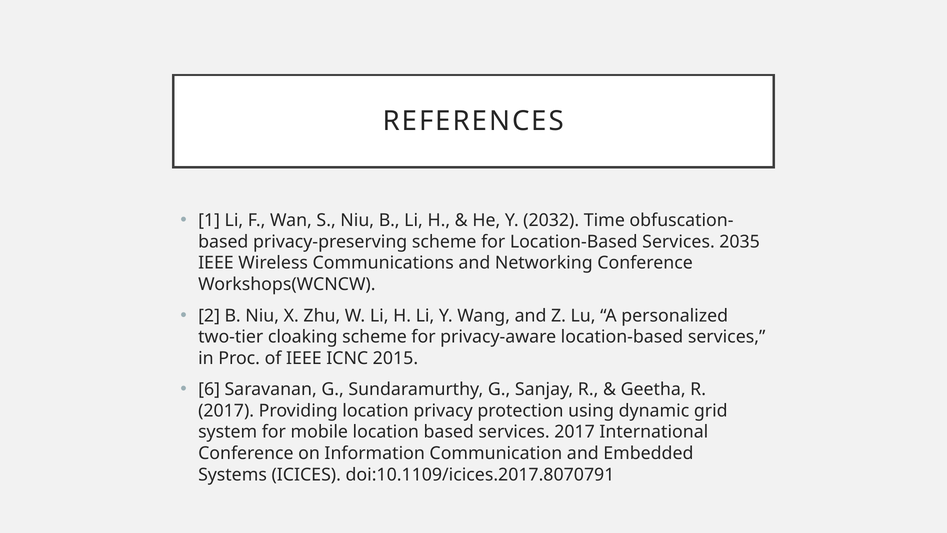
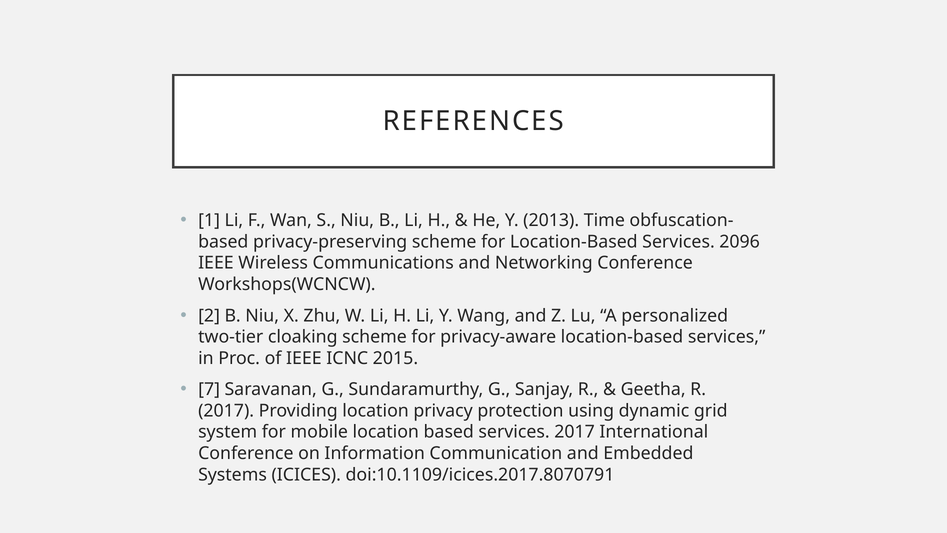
2032: 2032 -> 2013
2035: 2035 -> 2096
6: 6 -> 7
